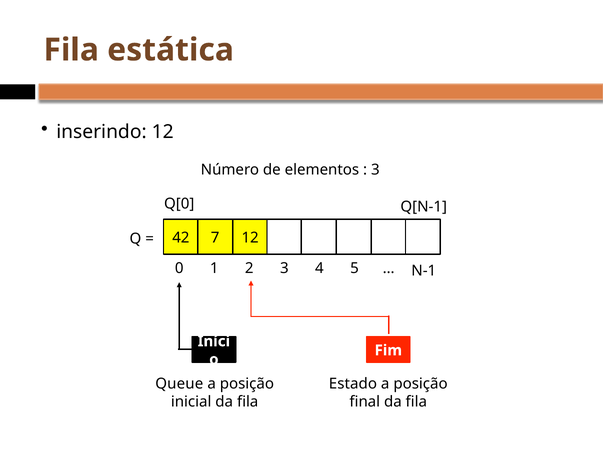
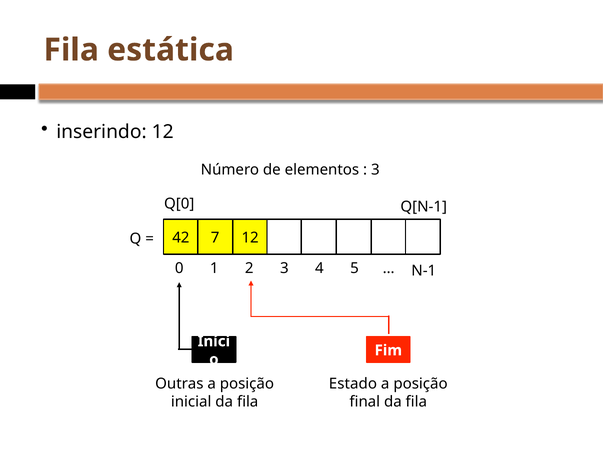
Queue: Queue -> Outras
